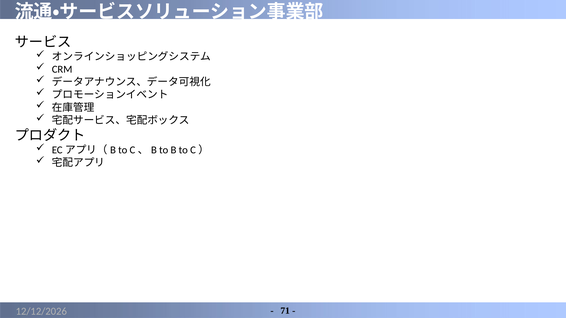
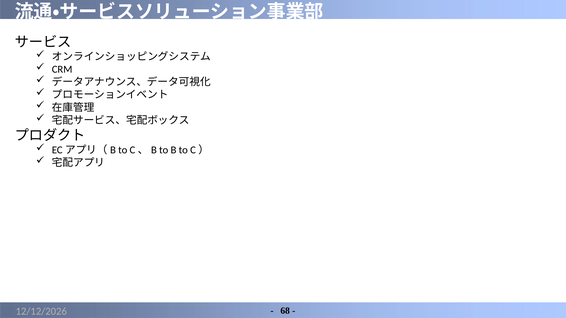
71: 71 -> 68
